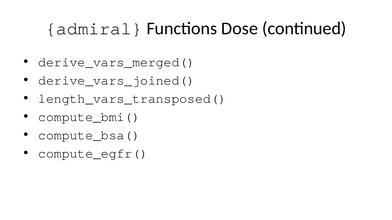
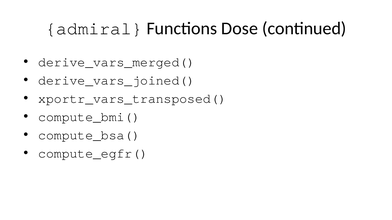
length_vars_transposed(: length_vars_transposed( -> xportr_vars_transposed(
